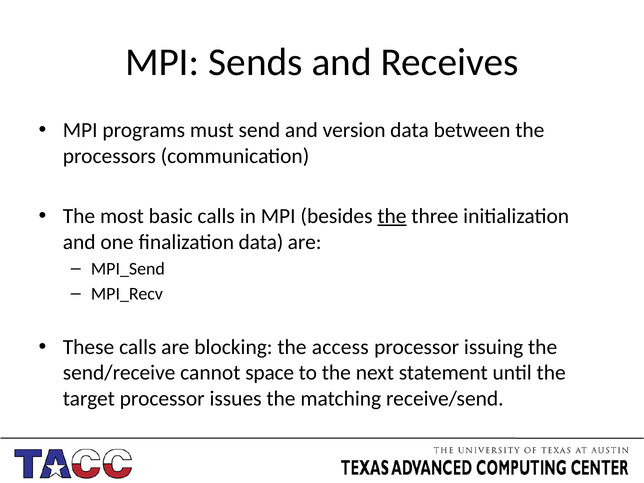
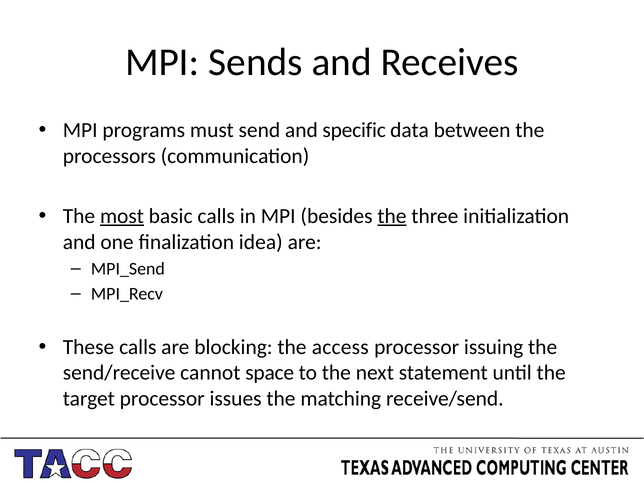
version: version -> specific
most underline: none -> present
finalization data: data -> idea
